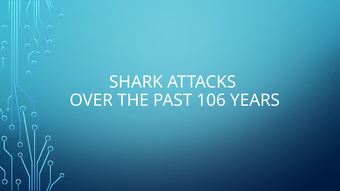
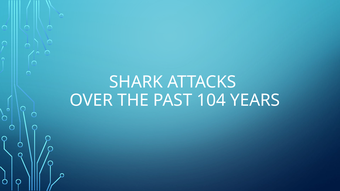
106: 106 -> 104
